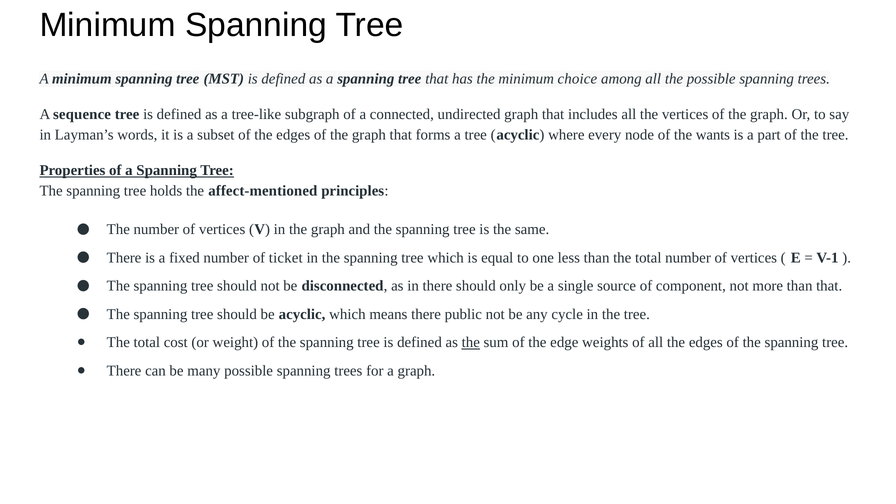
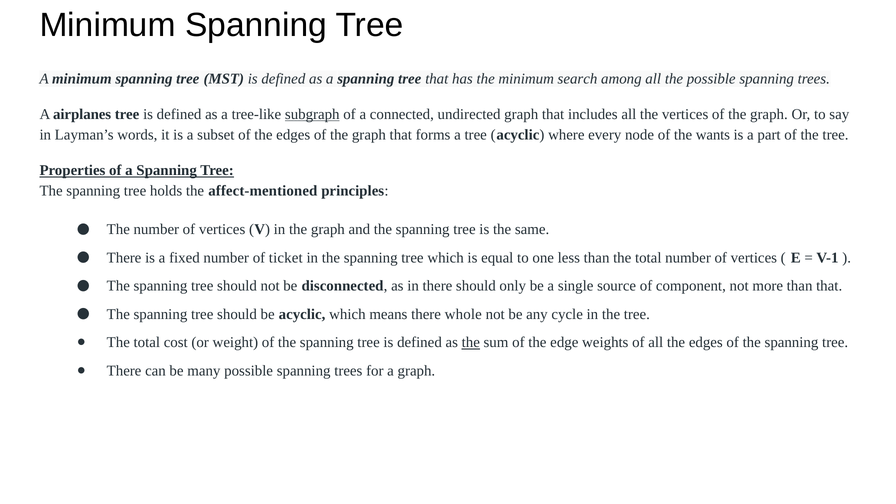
choice: choice -> search
sequence: sequence -> airplanes
subgraph underline: none -> present
public: public -> whole
